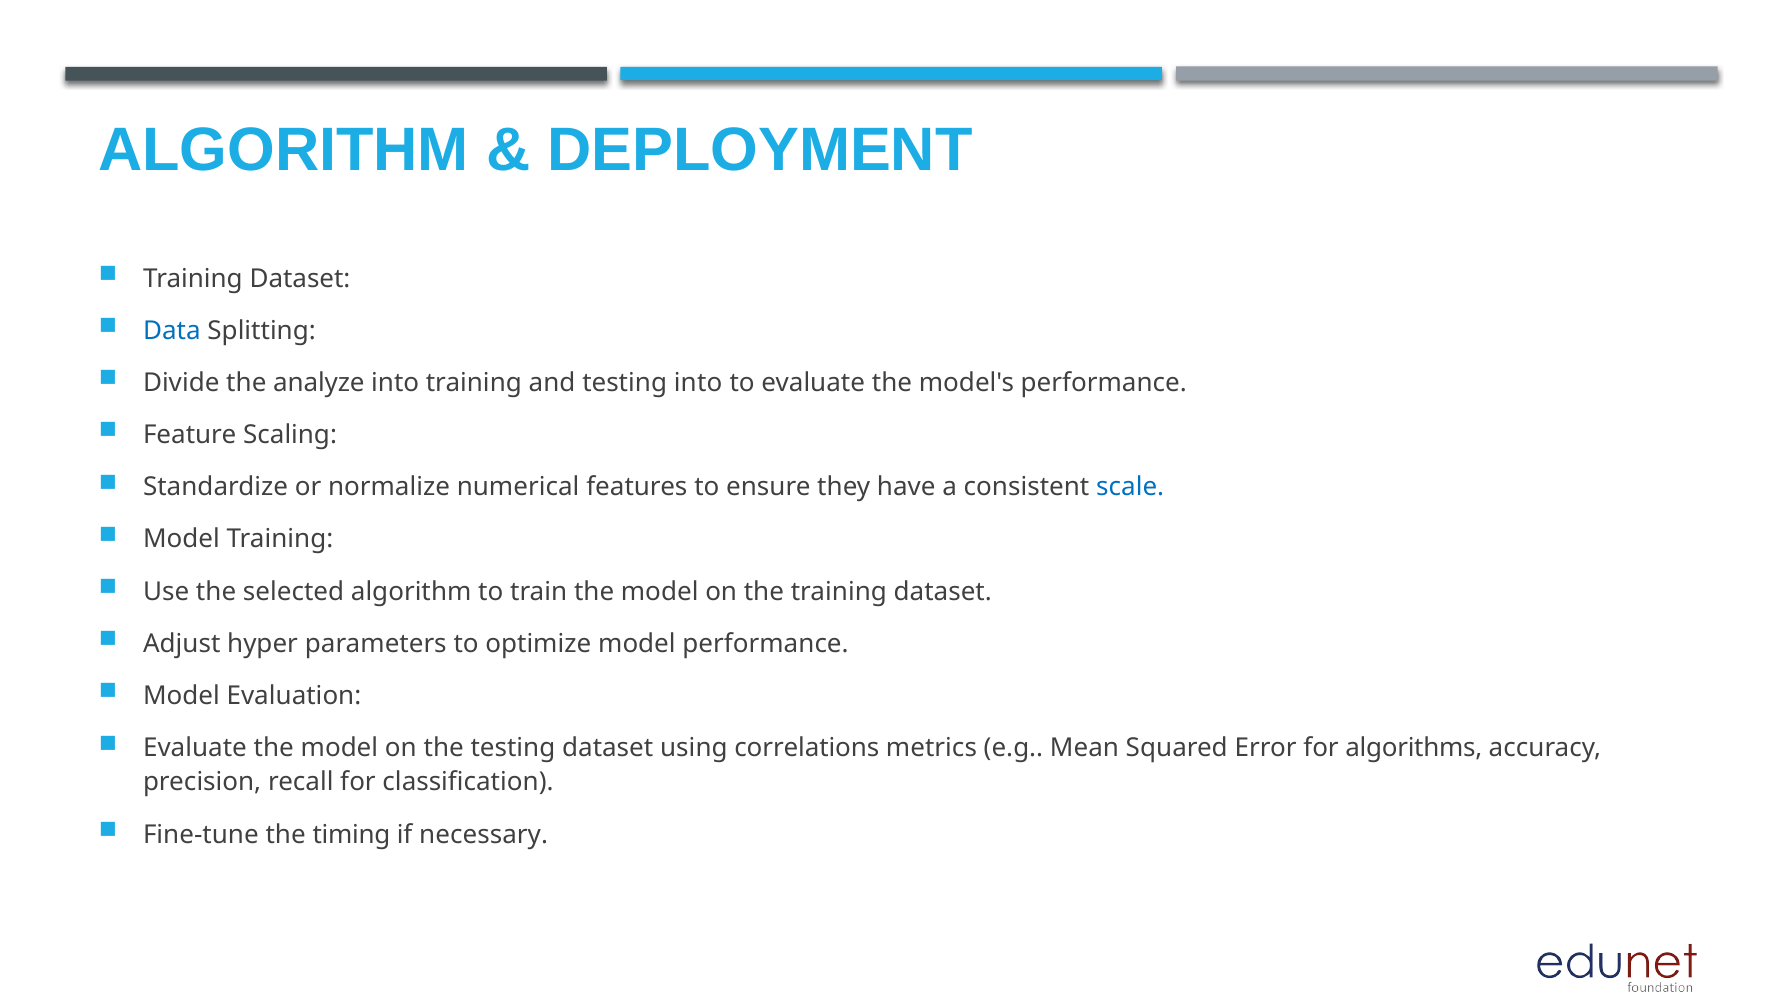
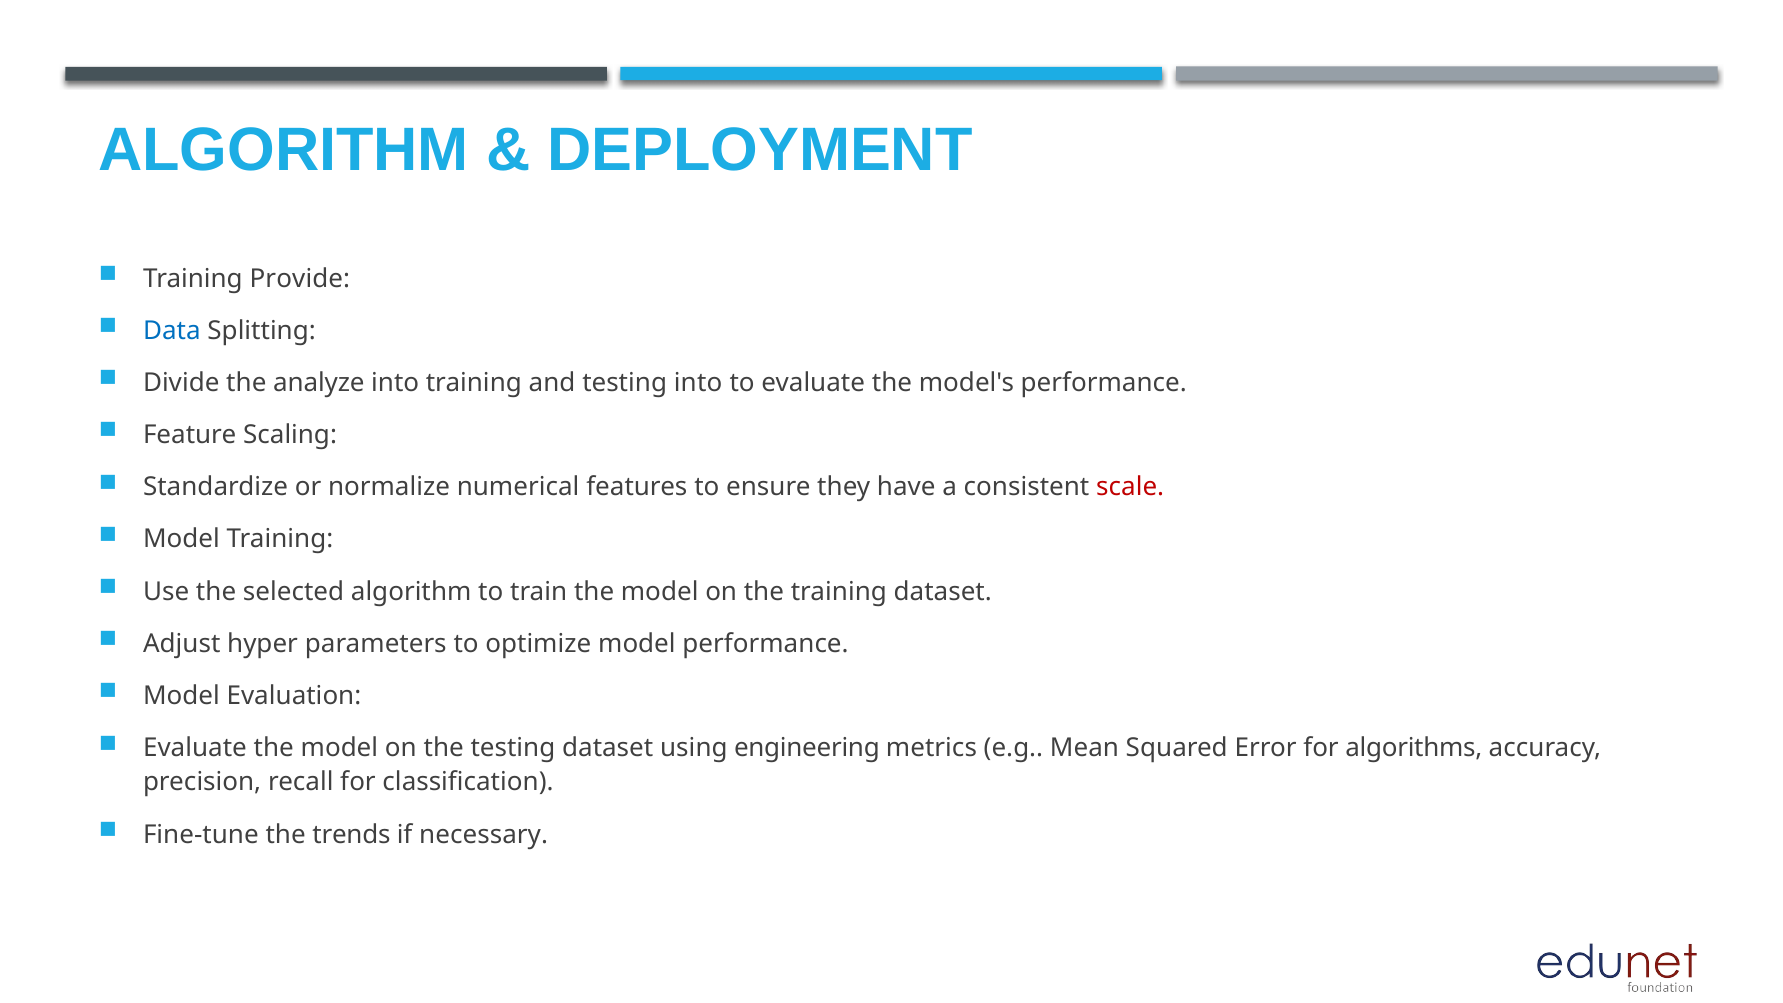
Dataset at (300, 278): Dataset -> Provide
scale colour: blue -> red
correlations: correlations -> engineering
timing: timing -> trends
